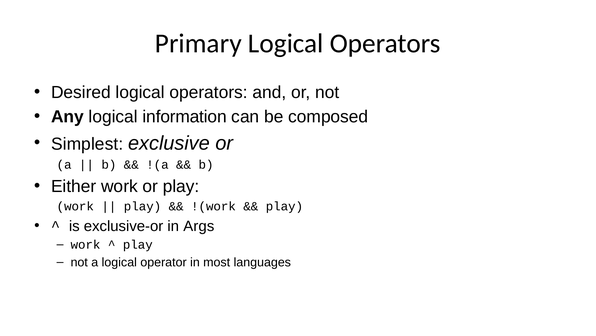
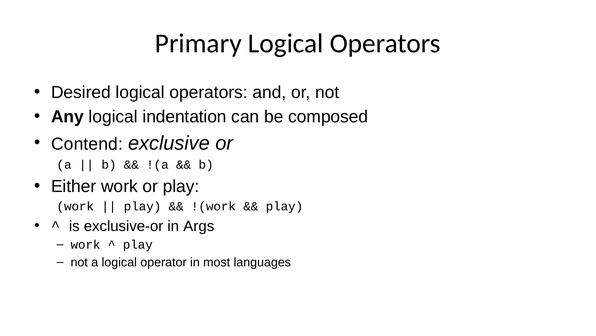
information: information -> indentation
Simplest: Simplest -> Contend
